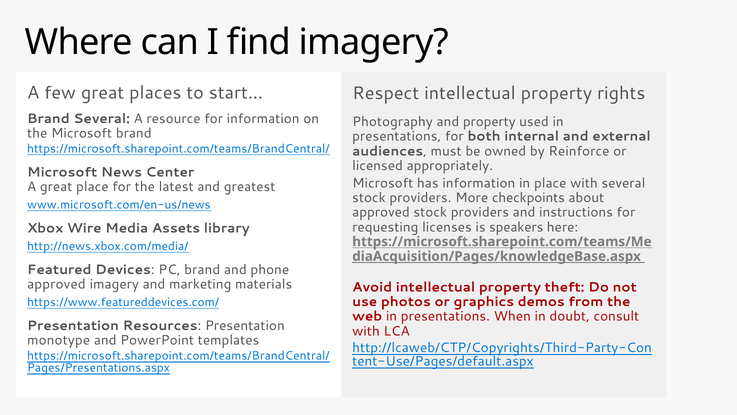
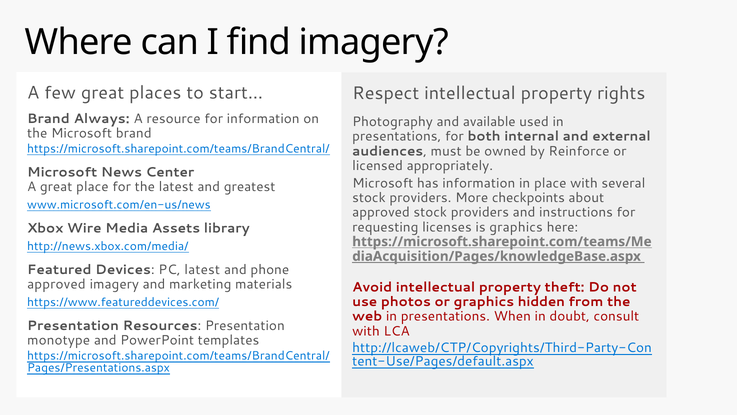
Brand Several: Several -> Always
and property: property -> available
is speakers: speakers -> graphics
PC brand: brand -> latest
demos: demos -> hidden
